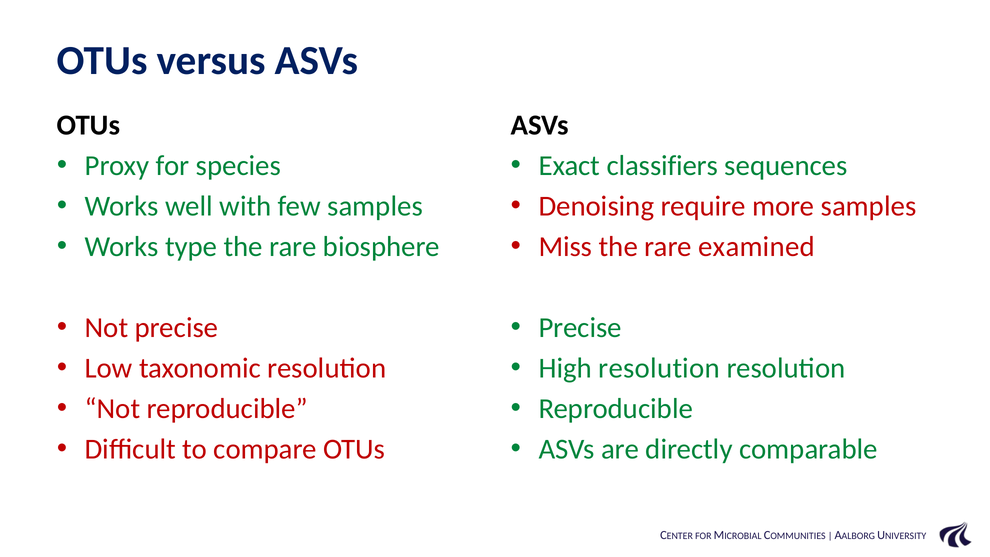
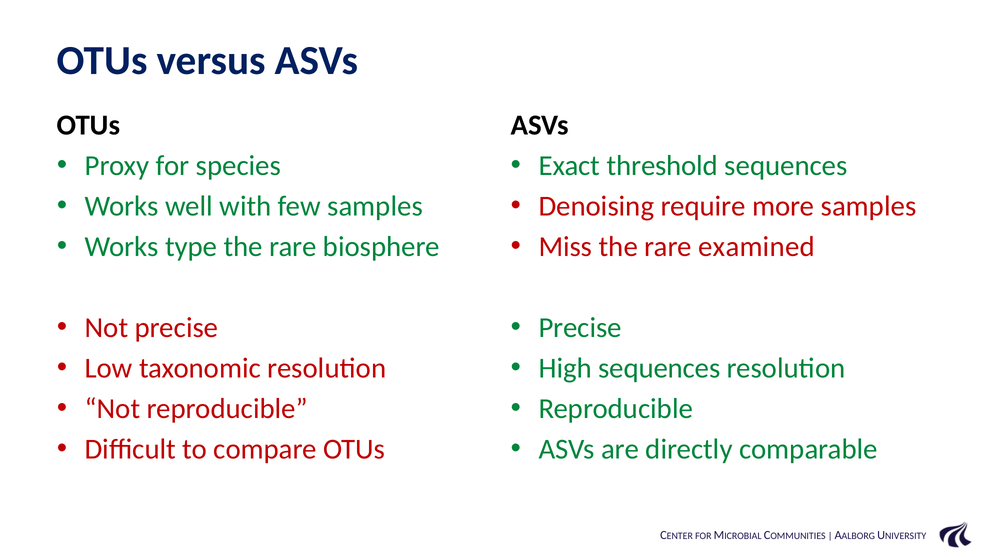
classifiers: classifiers -> threshold
High resolution: resolution -> sequences
